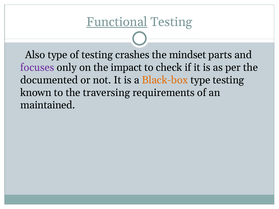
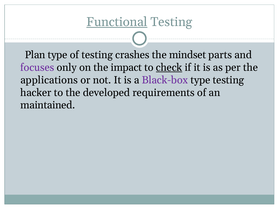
Also: Also -> Plan
check underline: none -> present
documented: documented -> applications
Black-box colour: orange -> purple
known: known -> hacker
traversing: traversing -> developed
